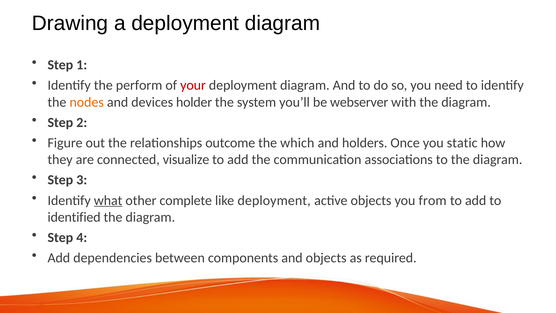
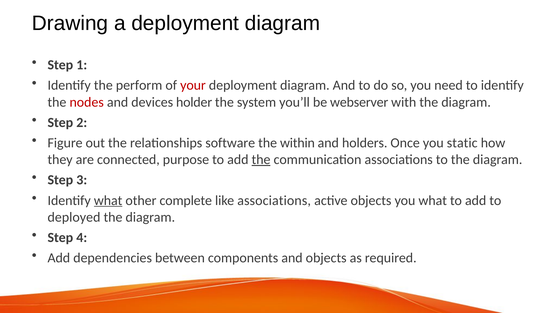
nodes colour: orange -> red
outcome: outcome -> software
which: which -> within
visualize: visualize -> purpose
the at (261, 159) underline: none -> present
like deployment: deployment -> associations
you from: from -> what
identified: identified -> deployed
